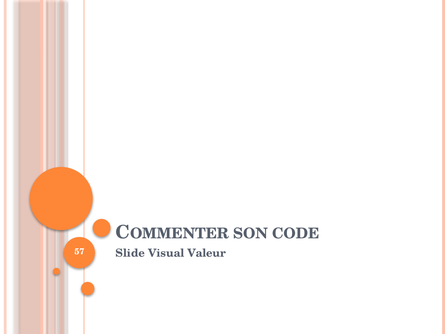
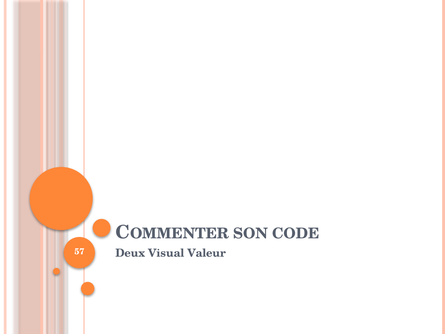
Slide: Slide -> Deux
